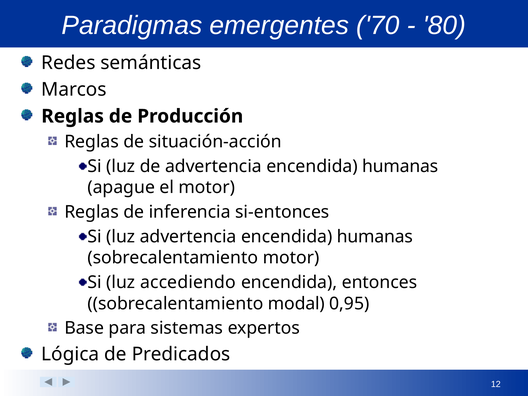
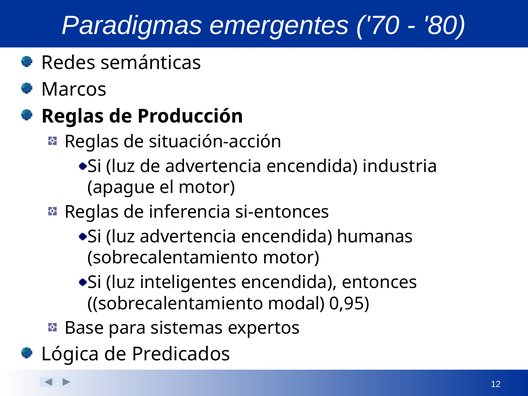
de advertencia encendida humanas: humanas -> industria
accediendo: accediendo -> inteligentes
